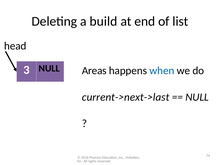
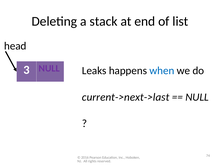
build: build -> stack
NULL at (49, 68) colour: black -> purple
Areas: Areas -> Leaks
